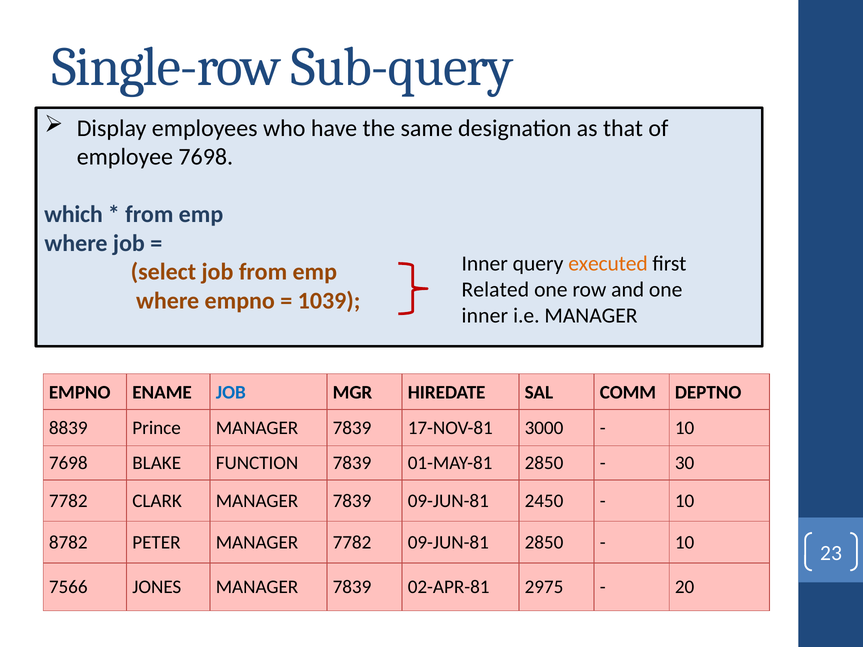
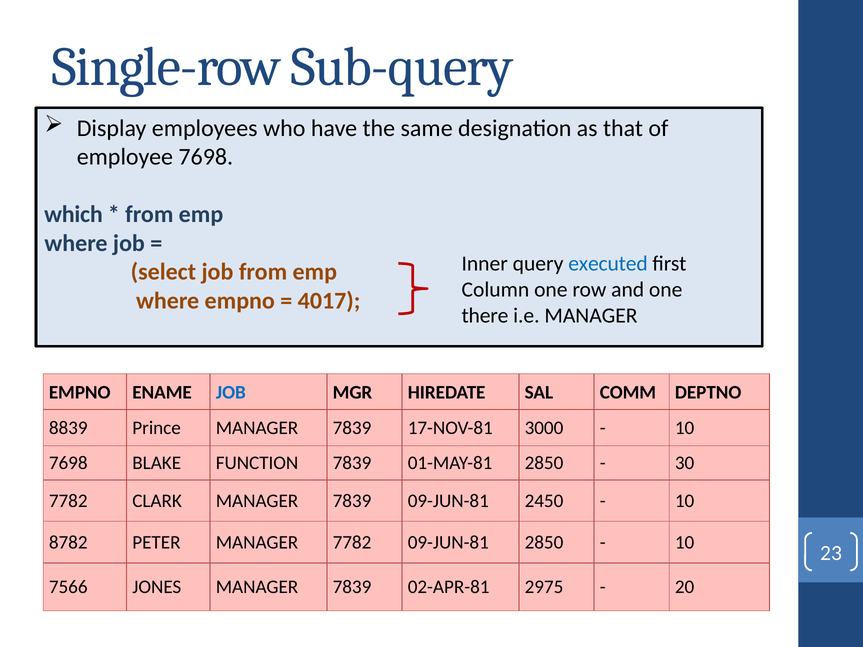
executed colour: orange -> blue
Related: Related -> Column
1039: 1039 -> 4017
inner at (485, 316): inner -> there
